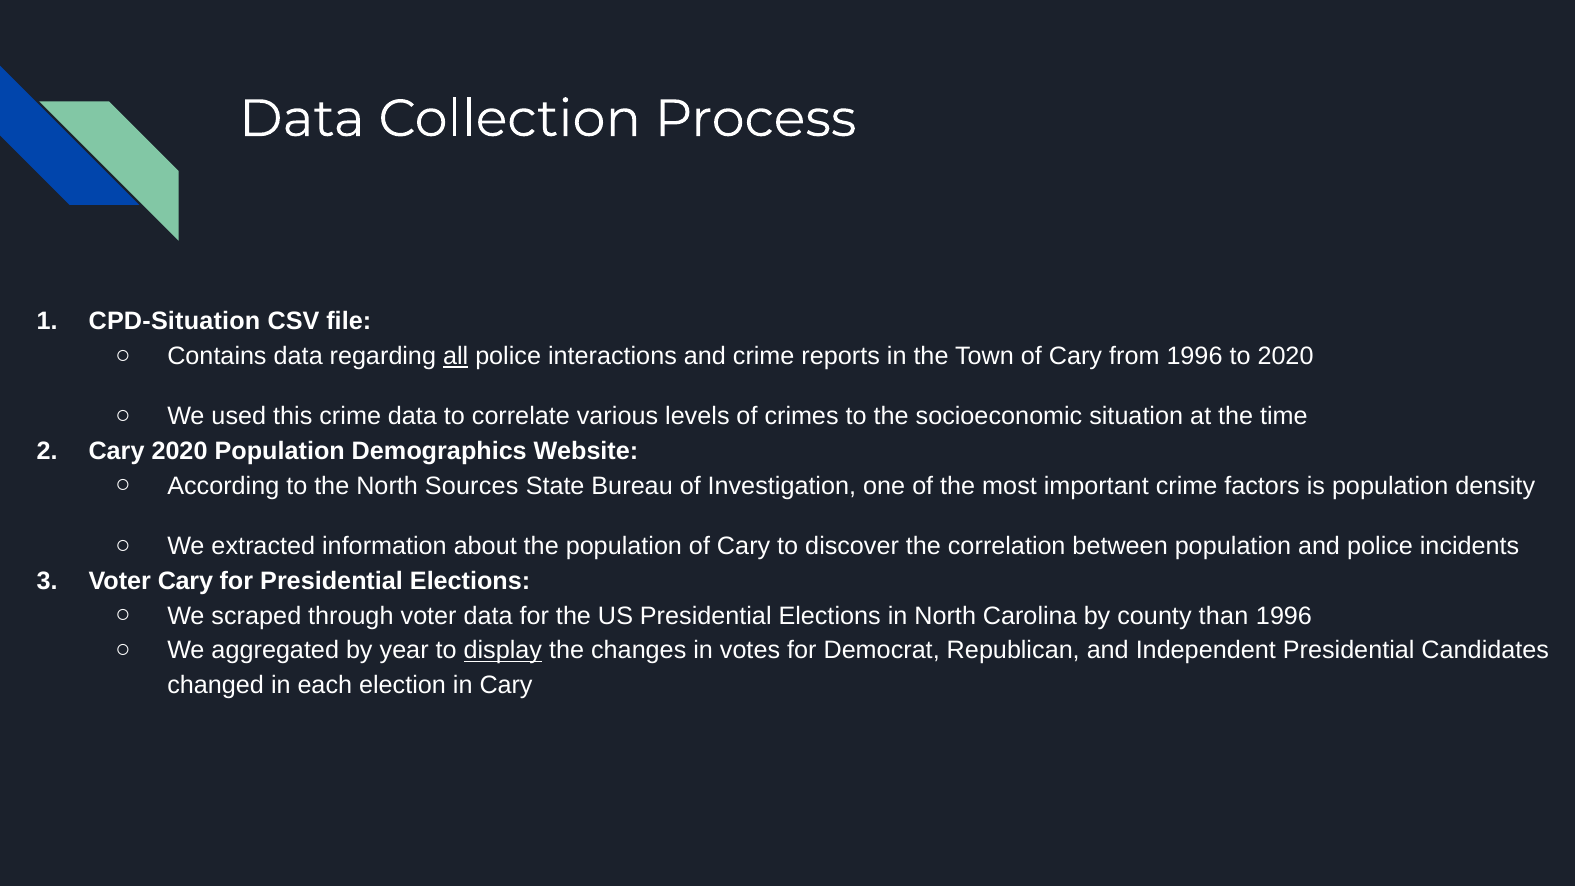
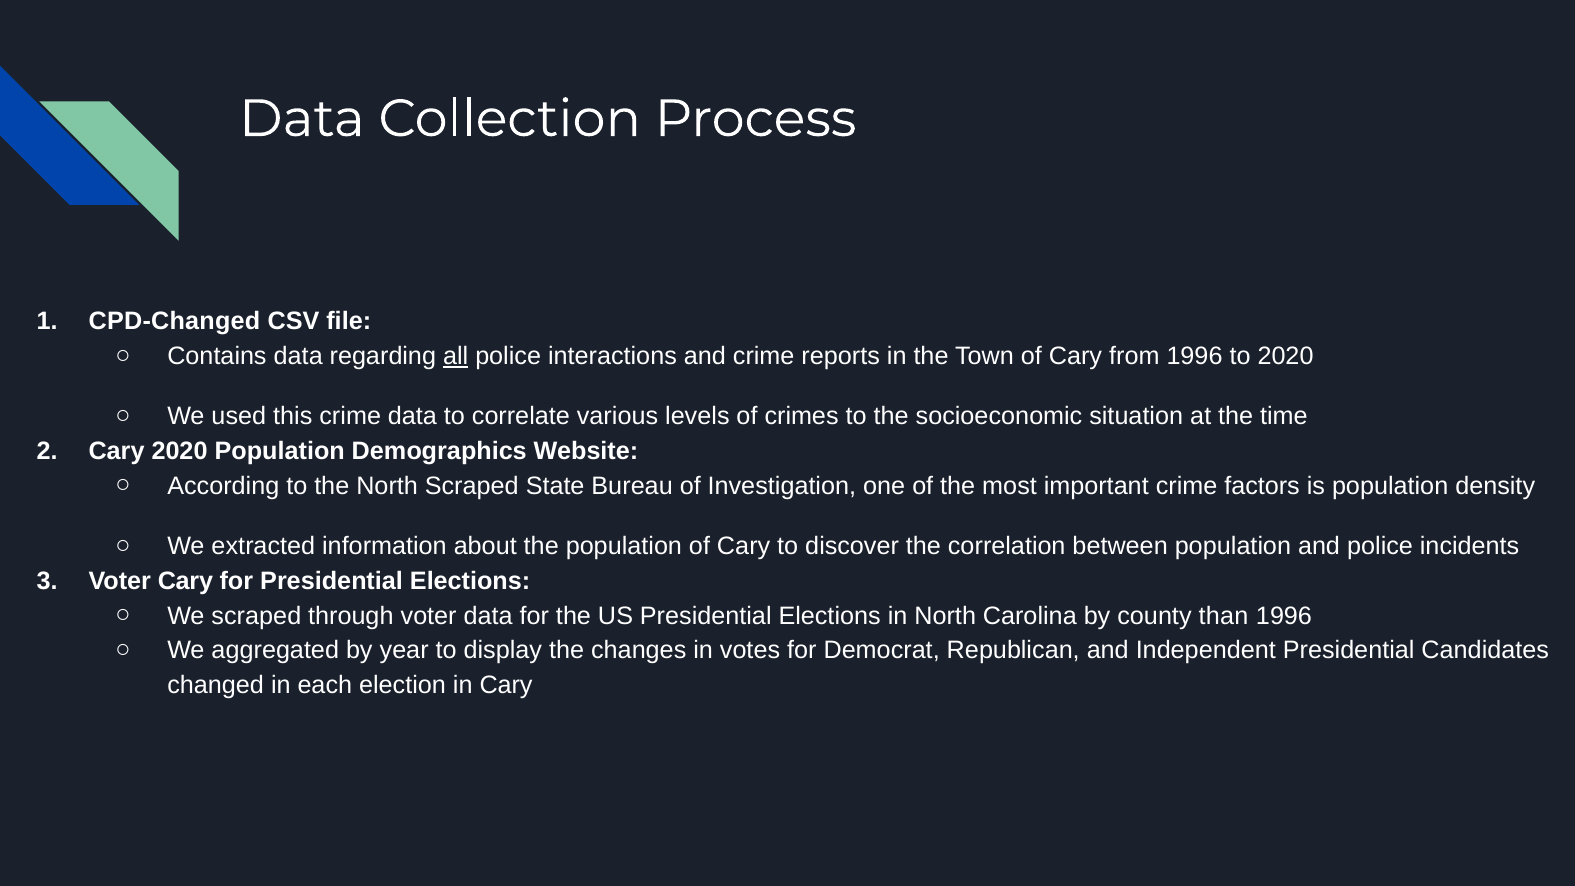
CPD-Situation: CPD-Situation -> CPD-Changed
North Sources: Sources -> Scraped
display underline: present -> none
